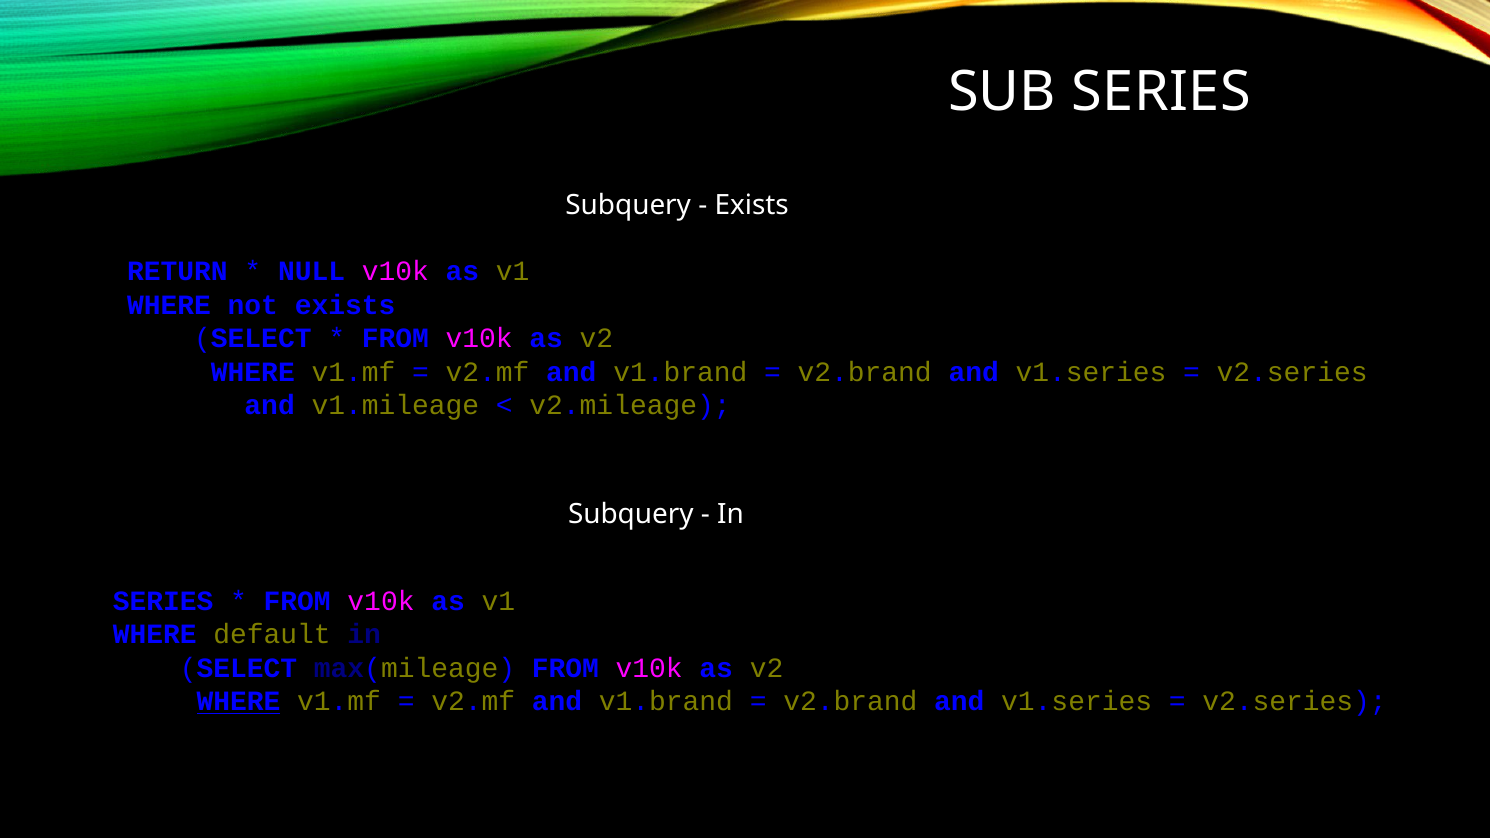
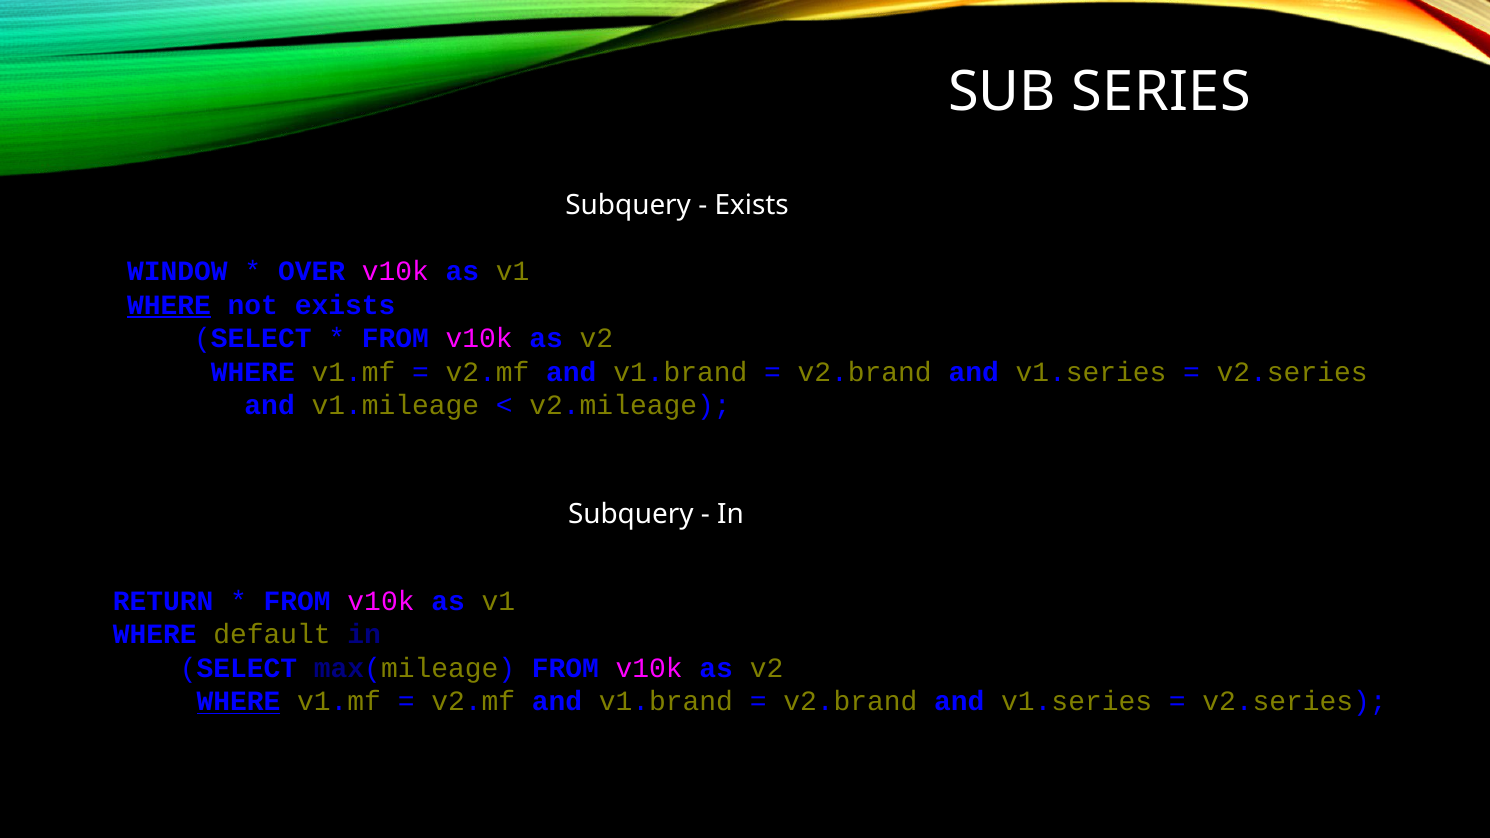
RETURN: RETURN -> WINDOW
NULL: NULL -> OVER
WHERE at (169, 305) underline: none -> present
SERIES at (163, 601): SERIES -> RETURN
